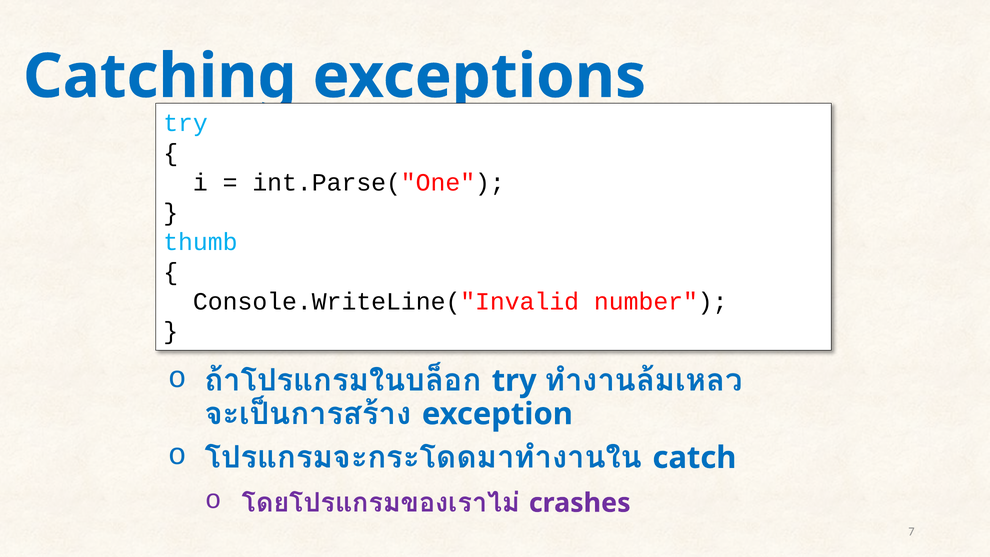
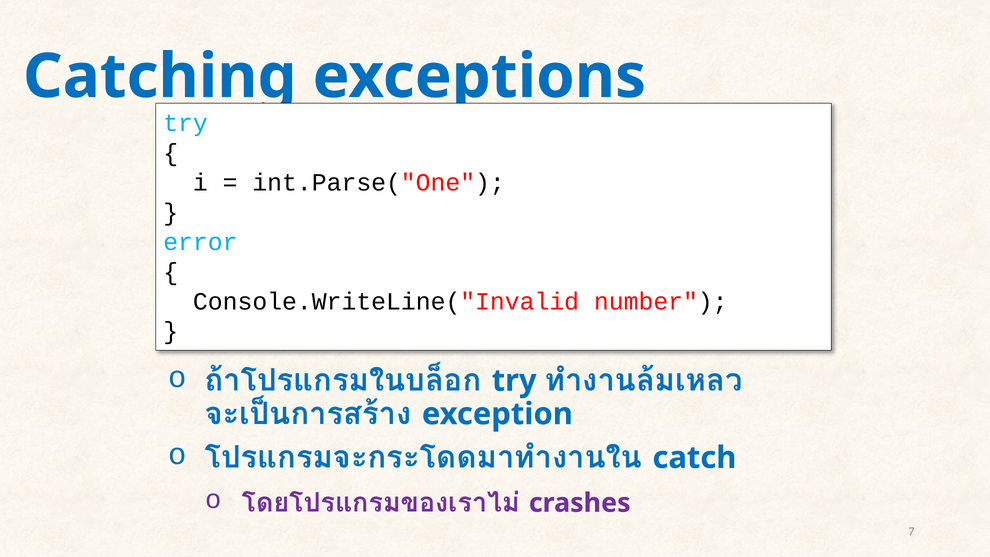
thumb: thumb -> error
